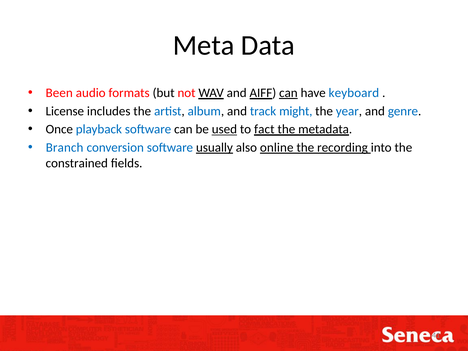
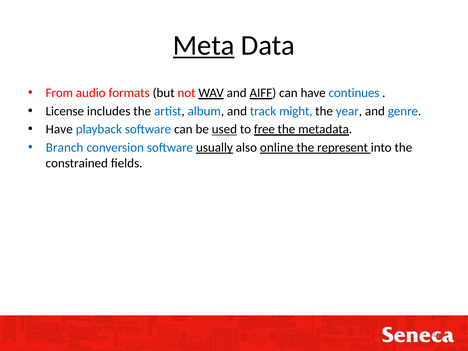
Meta underline: none -> present
Been: Been -> From
can at (288, 93) underline: present -> none
keyboard: keyboard -> continues
Once at (59, 129): Once -> Have
fact: fact -> free
recording: recording -> represent
